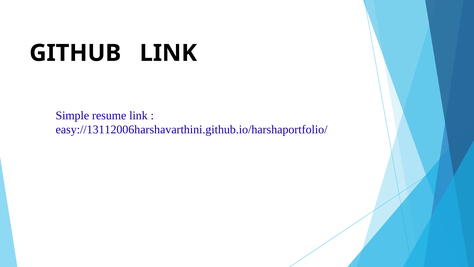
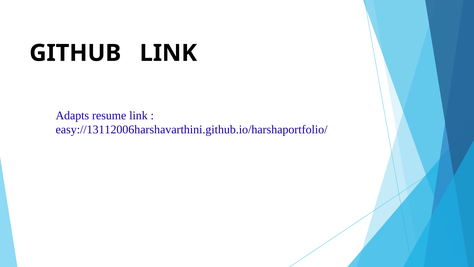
Simple: Simple -> Adapts
